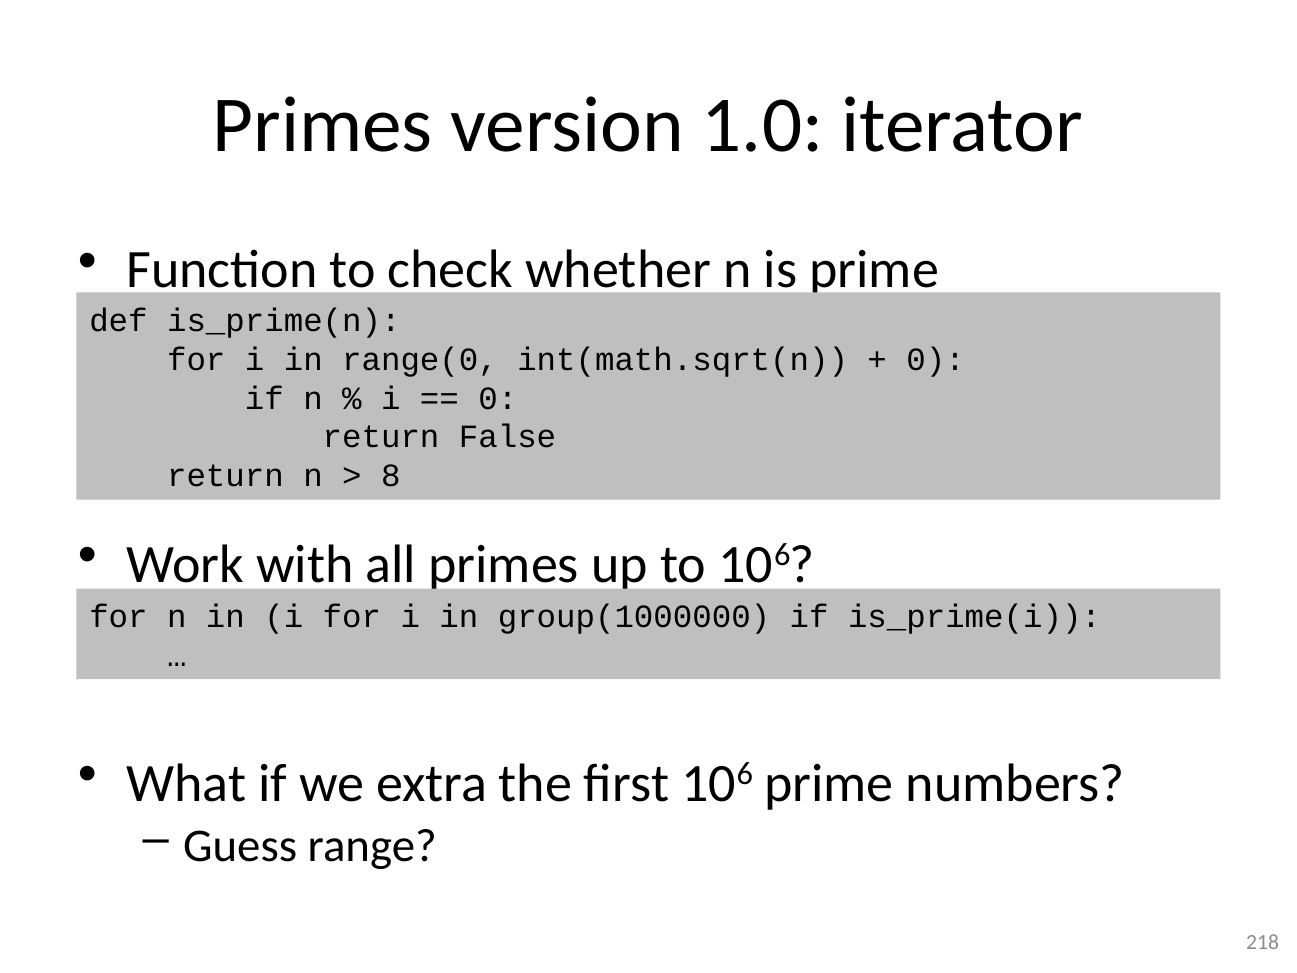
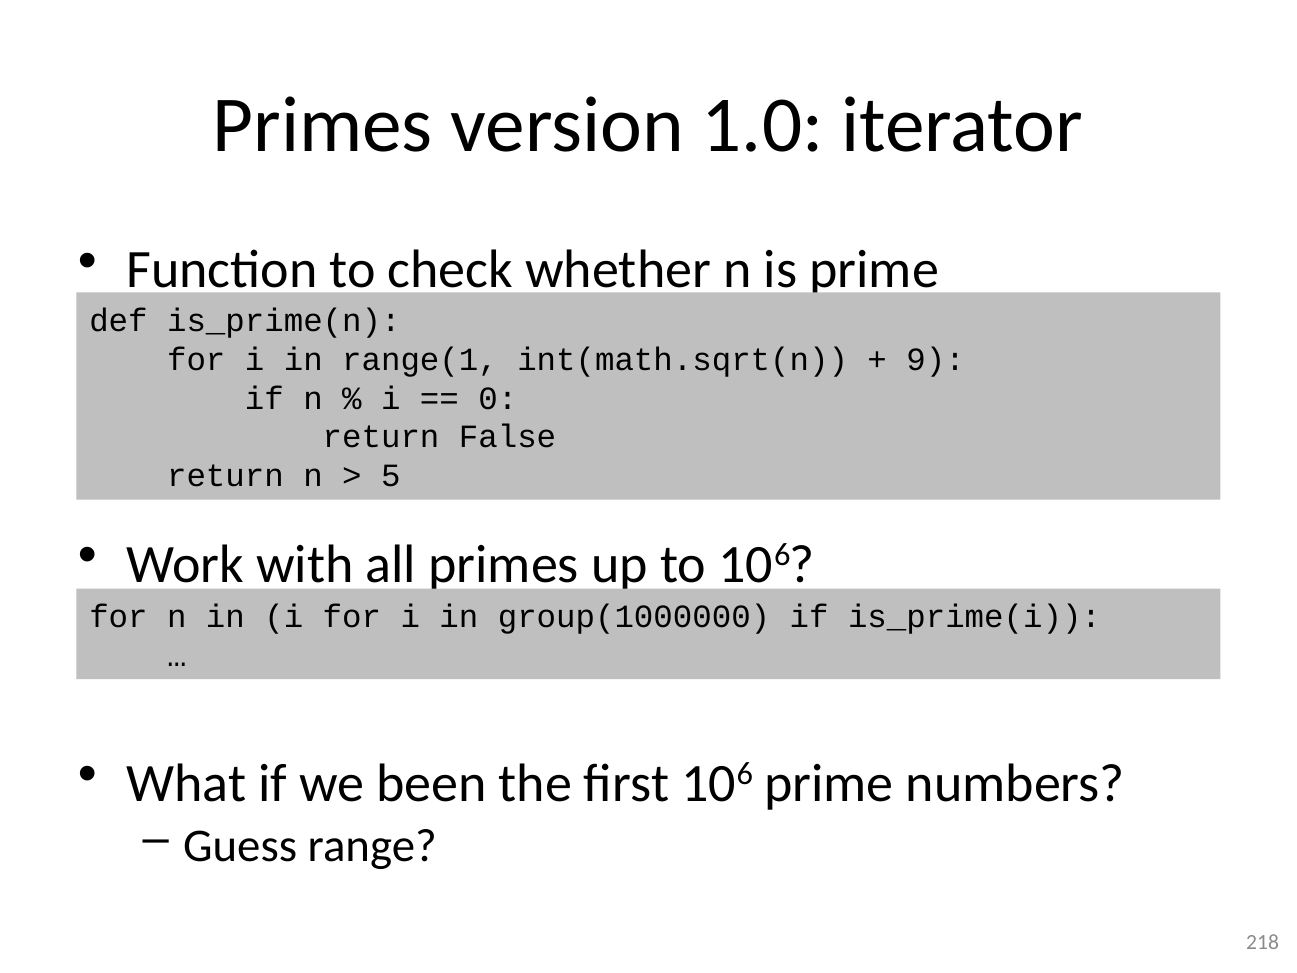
range(0: range(0 -> range(1
0 at (936, 359): 0 -> 9
8: 8 -> 5
extra: extra -> been
